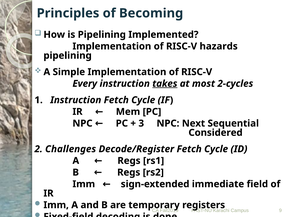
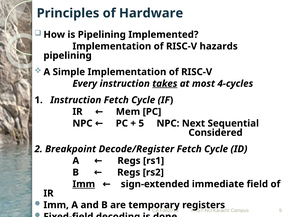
Becoming: Becoming -> Hardware
2-cycles: 2-cycles -> 4-cycles
3: 3 -> 5
Challenges: Challenges -> Breakpoint
Imm at (84, 184) underline: none -> present
